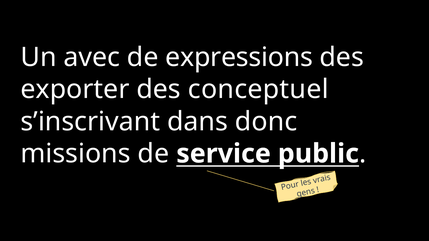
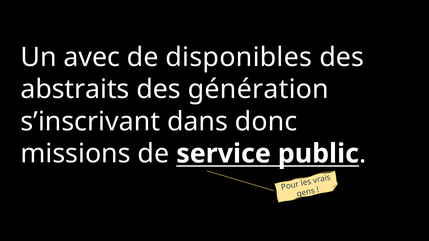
expressions: expressions -> disponibles
exporter: exporter -> abstraits
conceptuel: conceptuel -> génération
